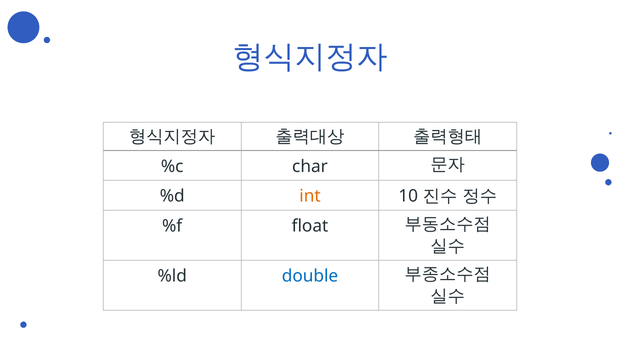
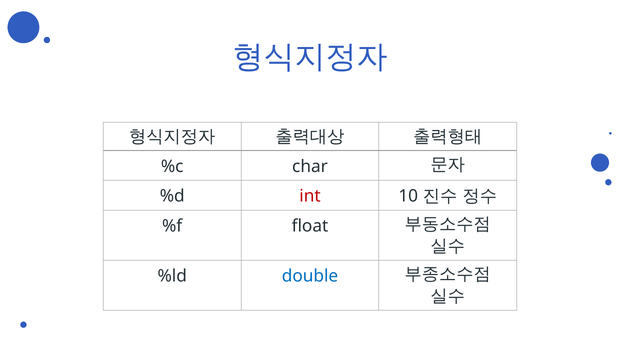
int colour: orange -> red
